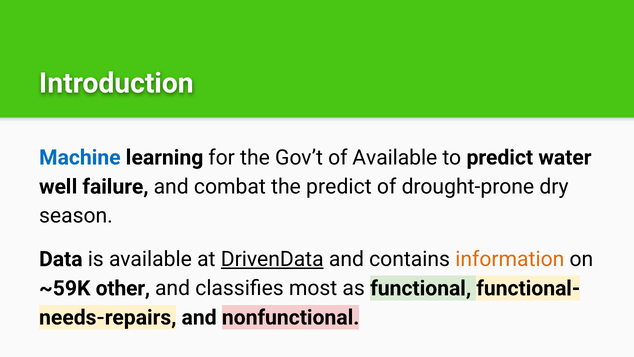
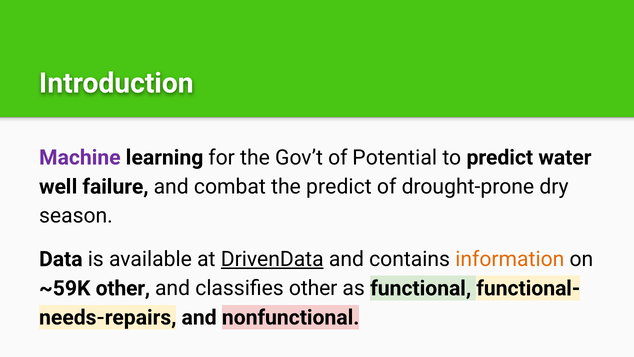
Machine colour: blue -> purple
of Available: Available -> Potential
classifies most: most -> other
